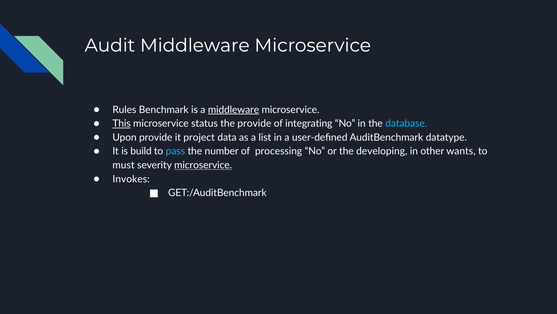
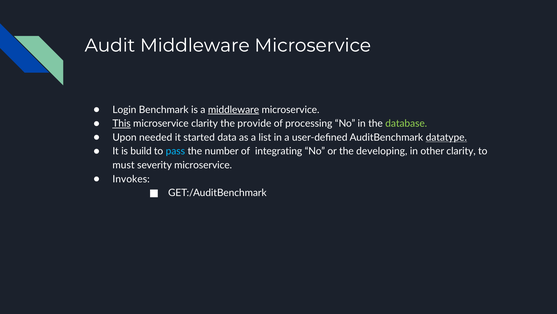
Rules: Rules -> Login
microservice status: status -> clarity
integrating: integrating -> processing
database colour: light blue -> light green
Upon provide: provide -> needed
project: project -> started
datatype underline: none -> present
processing: processing -> integrating
other wants: wants -> clarity
microservice at (203, 165) underline: present -> none
